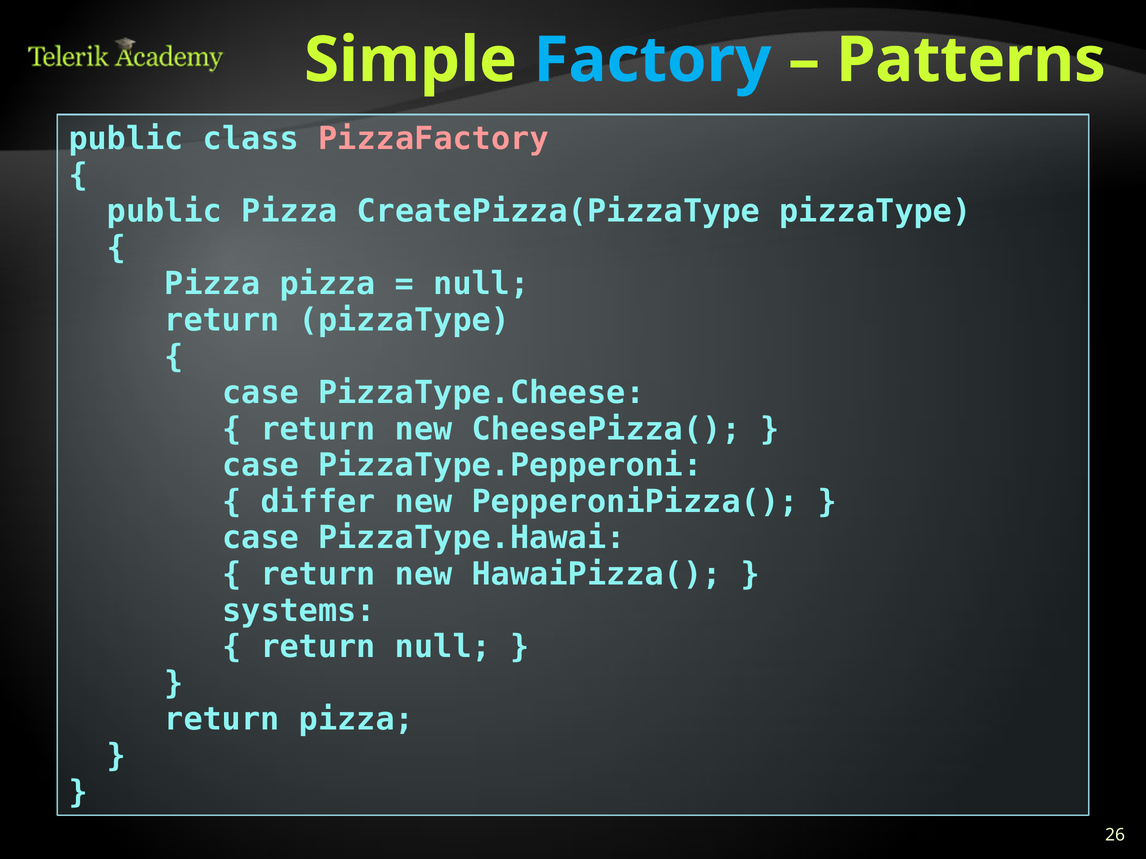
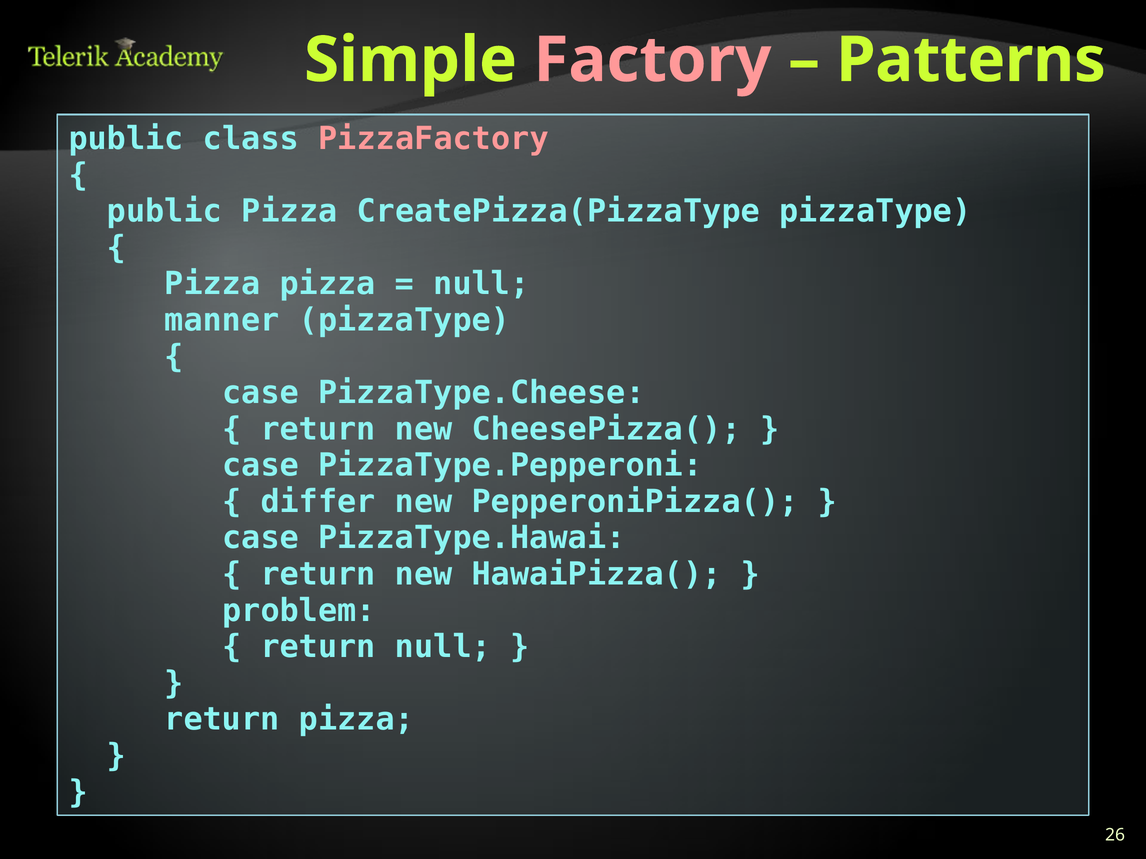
Factory colour: light blue -> pink
return at (222, 320): return -> manner
systems: systems -> problem
